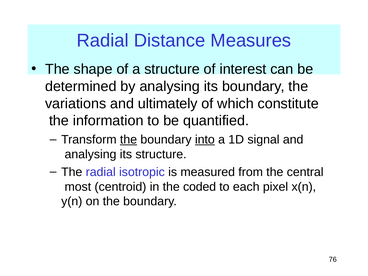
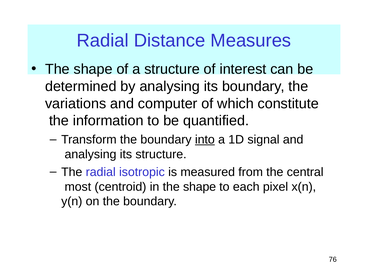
ultimately: ultimately -> computer
the at (129, 140) underline: present -> none
in the coded: coded -> shape
